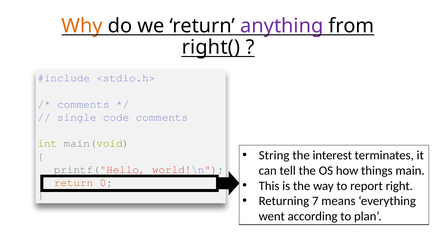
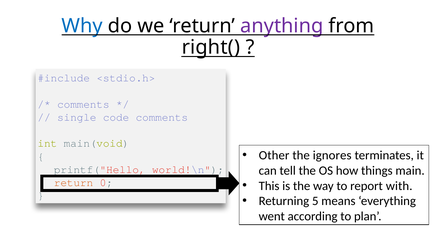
Why colour: orange -> blue
String: String -> Other
interest: interest -> ignores
right: right -> with
7: 7 -> 5
